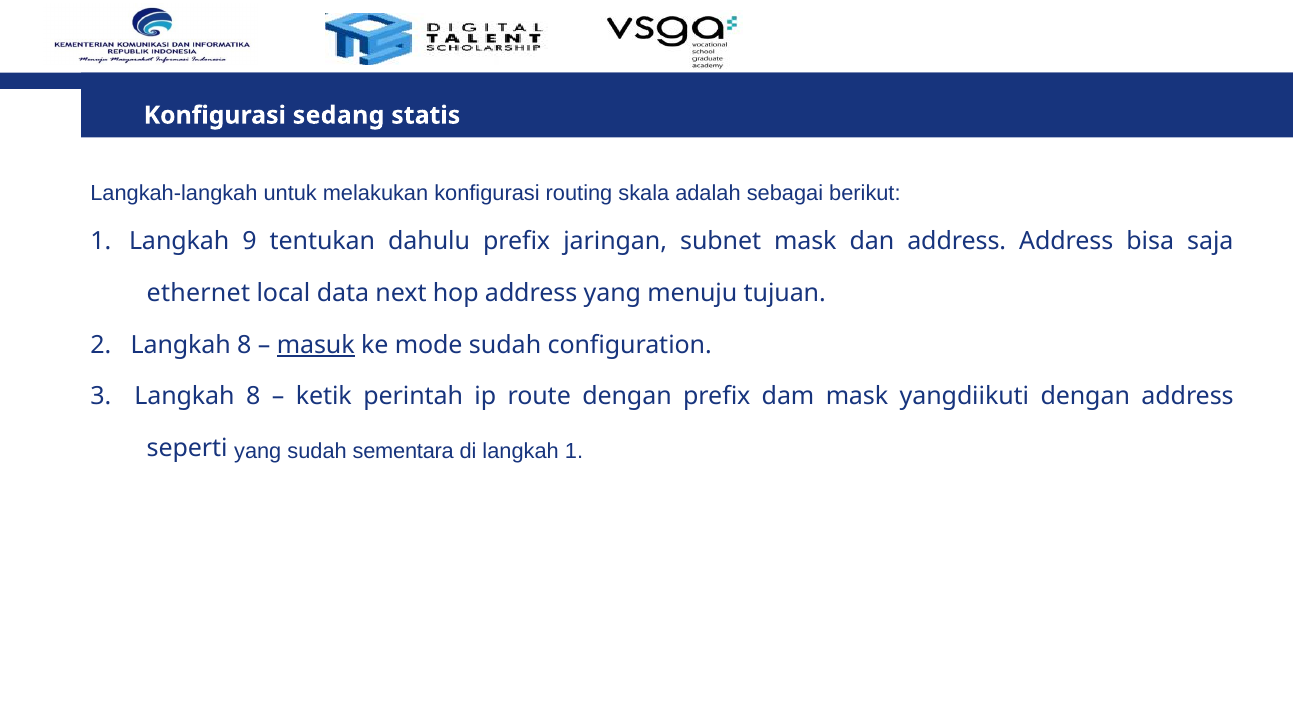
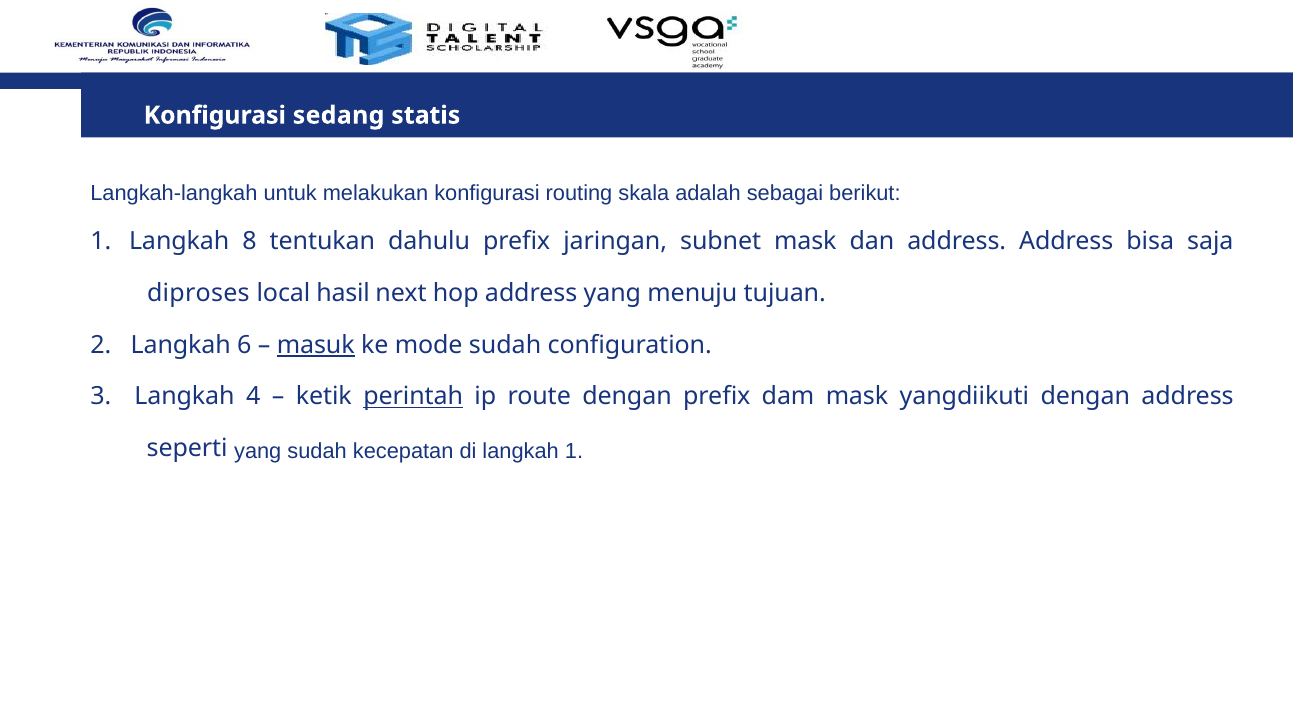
9: 9 -> 8
ethernet: ethernet -> diproses
data: data -> hasil
2 Langkah 8: 8 -> 6
3 Langkah 8: 8 -> 4
perintah underline: none -> present
sementara: sementara -> kecepatan
